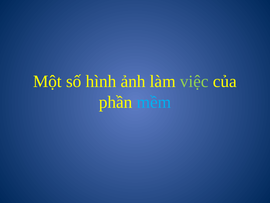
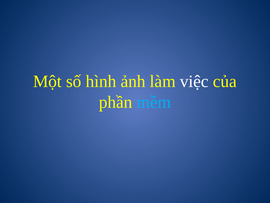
việc colour: light green -> white
